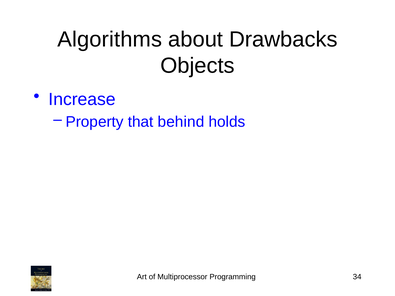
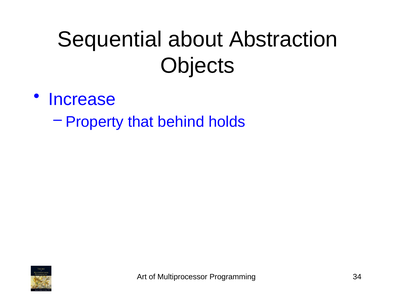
Algorithms: Algorithms -> Sequential
Drawbacks: Drawbacks -> Abstraction
